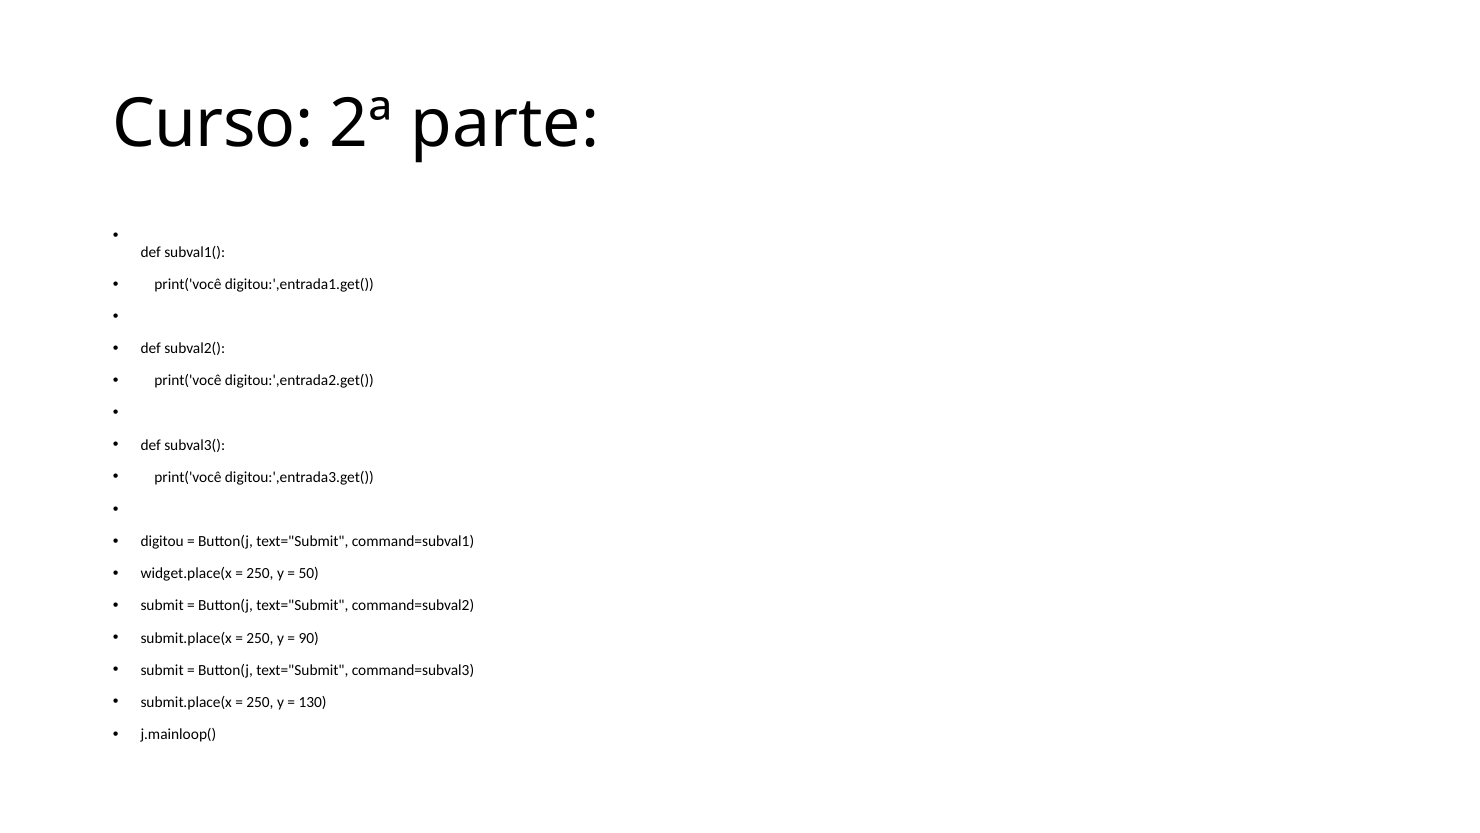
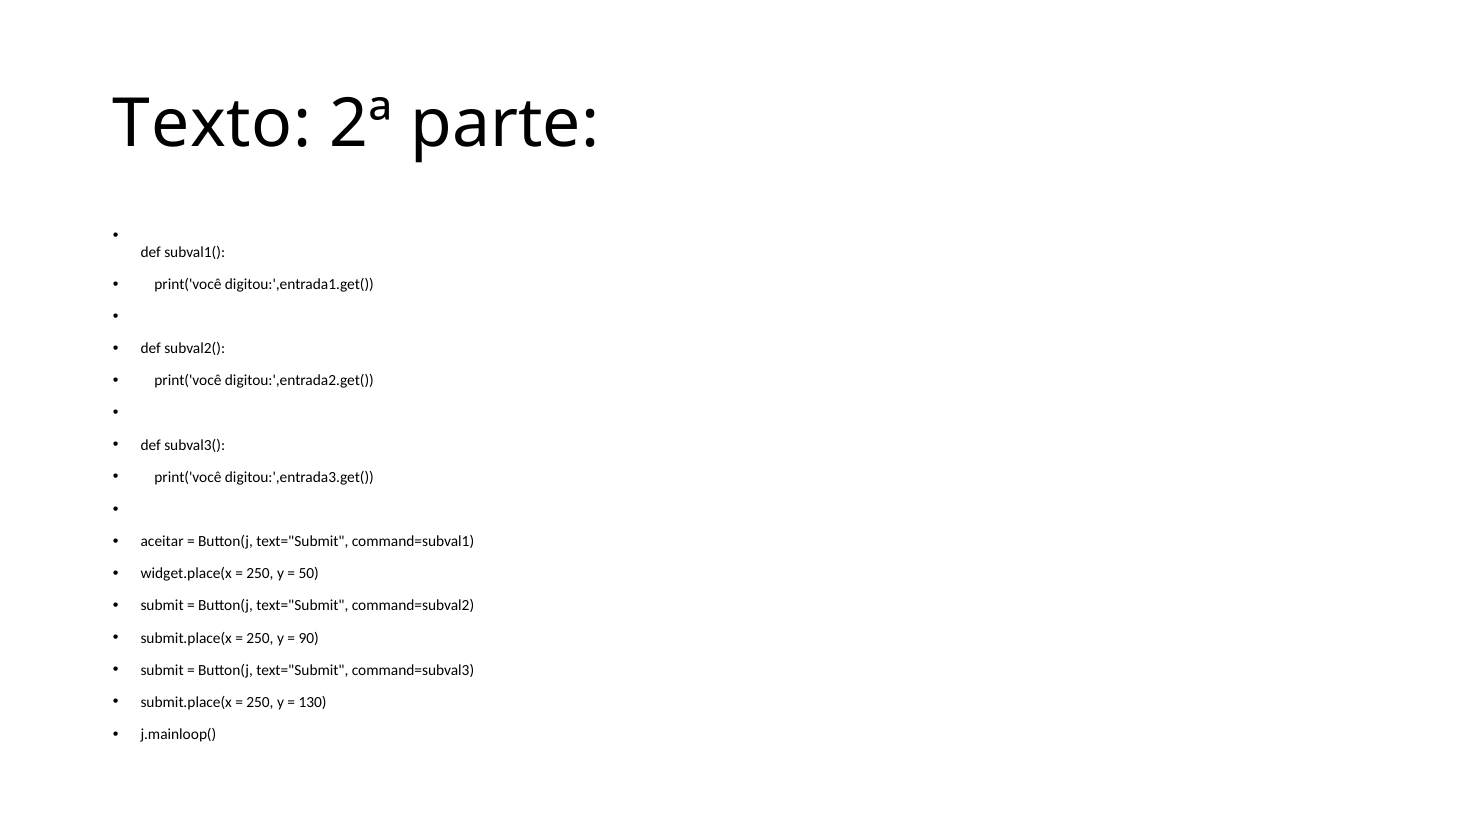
Curso: Curso -> Texto
digitou: digitou -> aceitar
